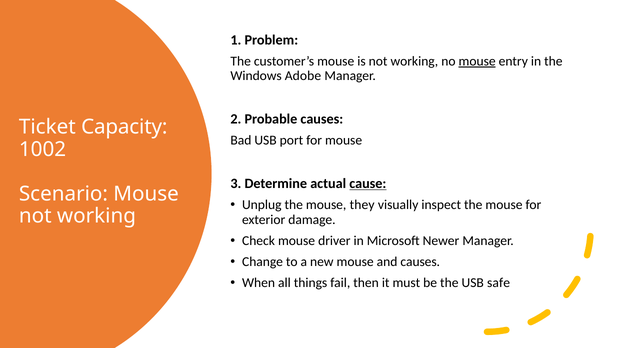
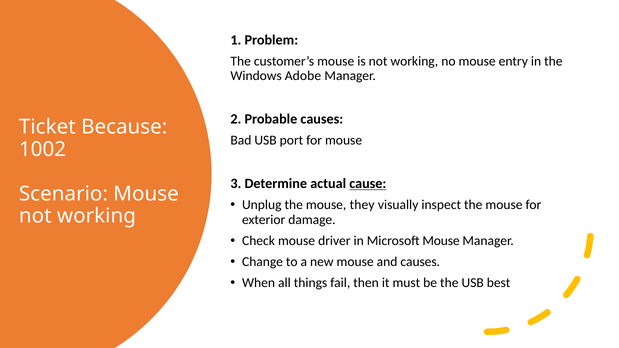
mouse at (477, 61) underline: present -> none
Capacity: Capacity -> Because
Microsoft Newer: Newer -> Mouse
safe: safe -> best
